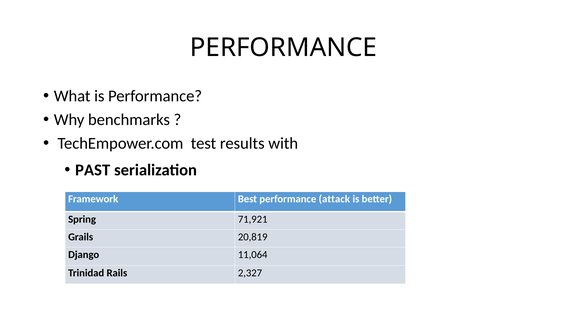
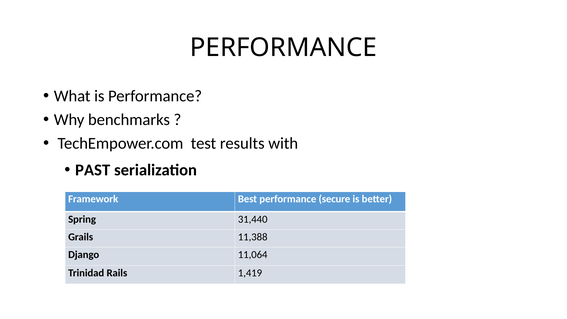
attack: attack -> secure
71,921: 71,921 -> 31,440
20,819: 20,819 -> 11,388
2,327: 2,327 -> 1,419
